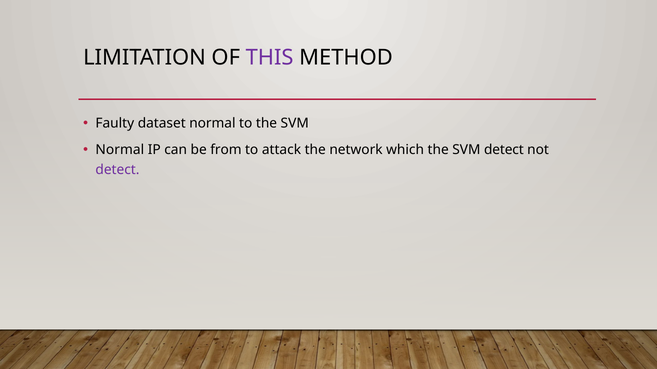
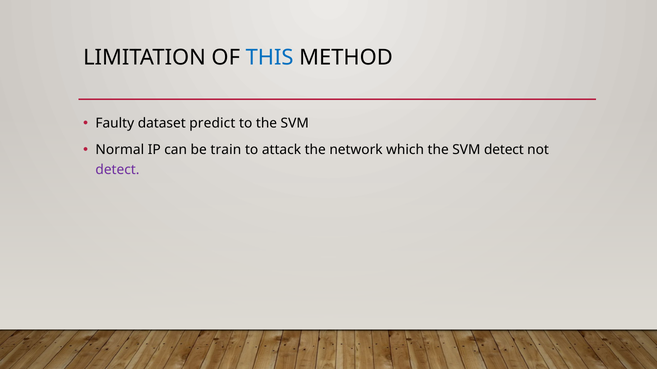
THIS colour: purple -> blue
dataset normal: normal -> predict
from: from -> train
